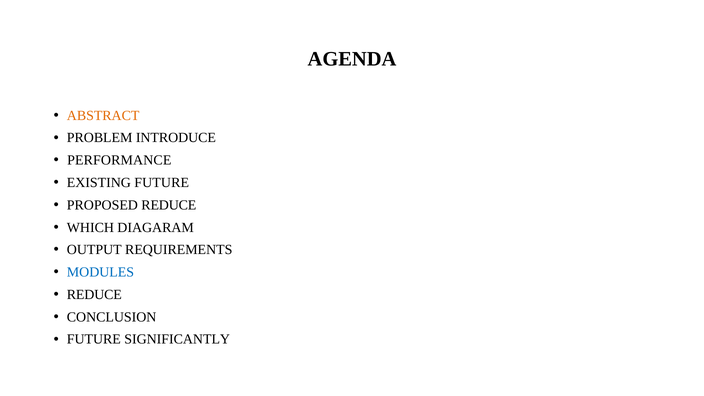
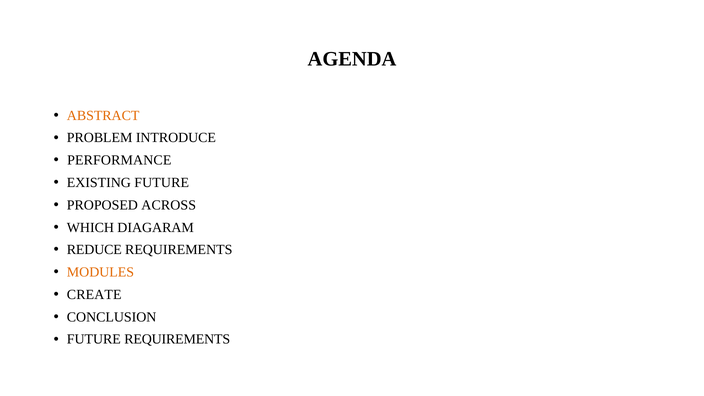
PROPOSED REDUCE: REDUCE -> ACROSS
OUTPUT: OUTPUT -> REDUCE
MODULES colour: blue -> orange
REDUCE at (94, 295): REDUCE -> CREATE
FUTURE SIGNIFICANTLY: SIGNIFICANTLY -> REQUIREMENTS
